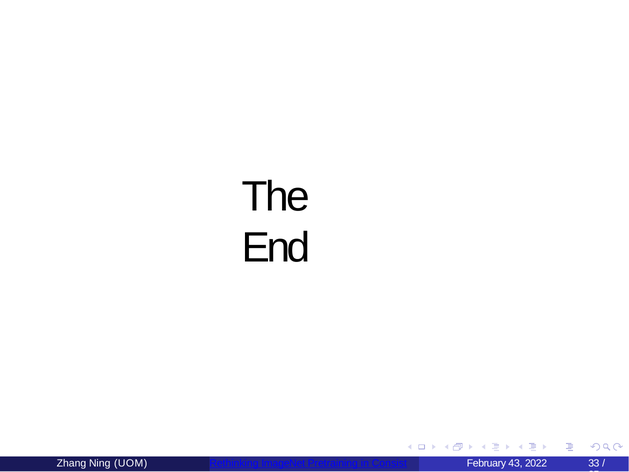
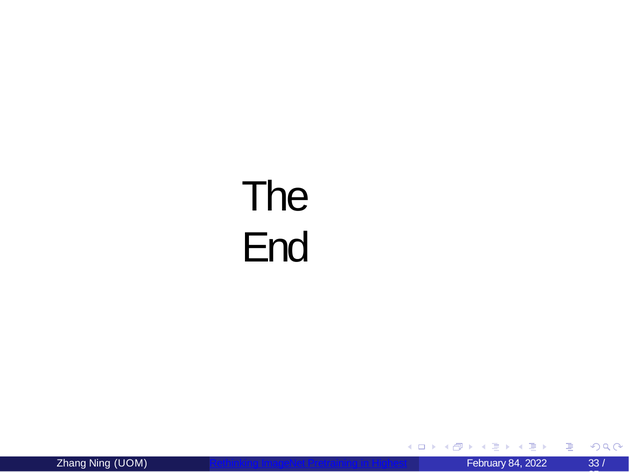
Consist: Consist -> Highest
43: 43 -> 84
